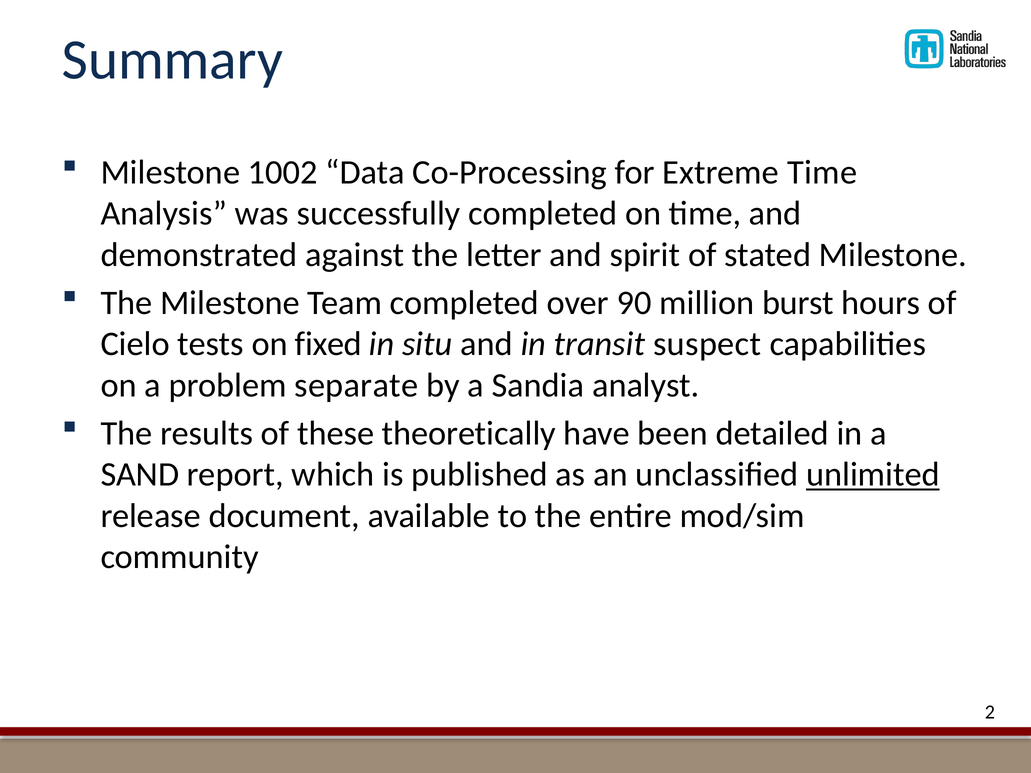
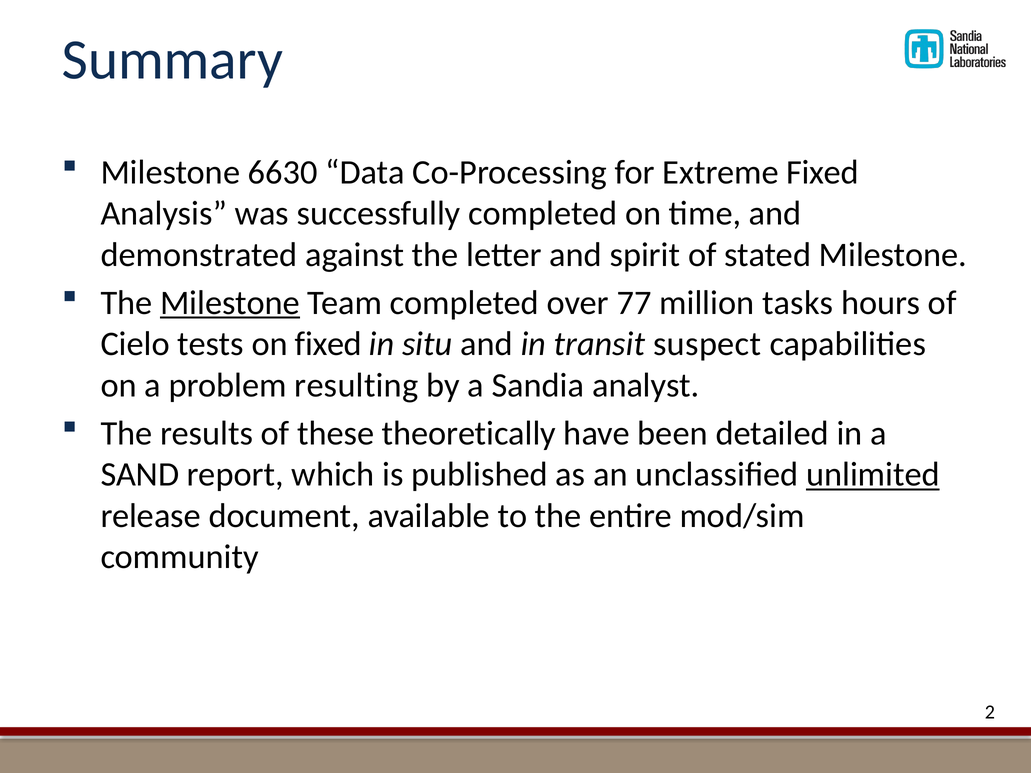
1002: 1002 -> 6630
Extreme Time: Time -> Fixed
Milestone at (230, 303) underline: none -> present
90: 90 -> 77
burst: burst -> tasks
separate: separate -> resulting
